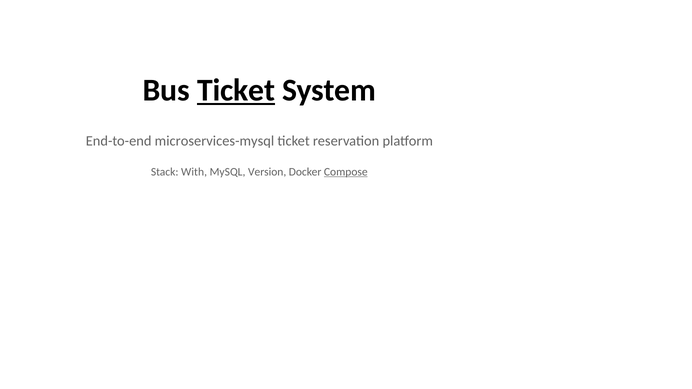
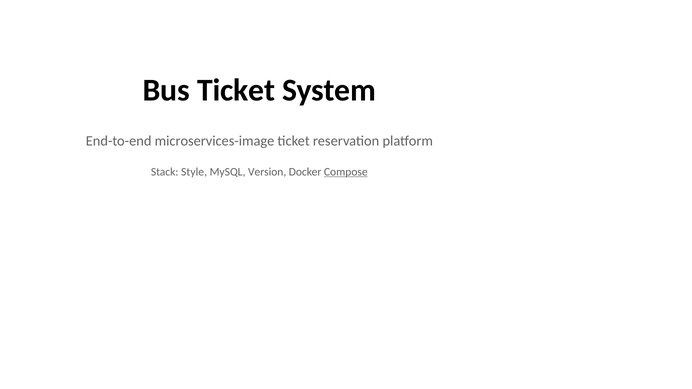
Ticket at (236, 90) underline: present -> none
microservices-mysql: microservices-mysql -> microservices-image
With: With -> Style
